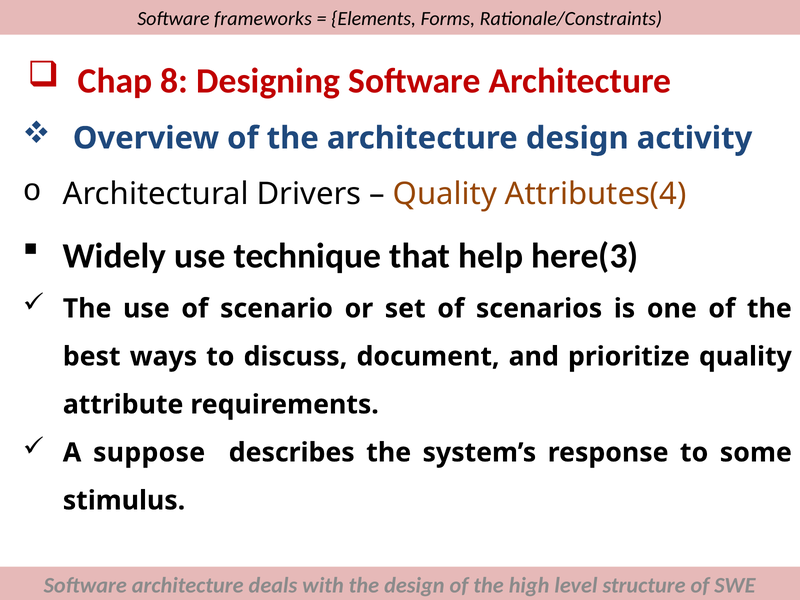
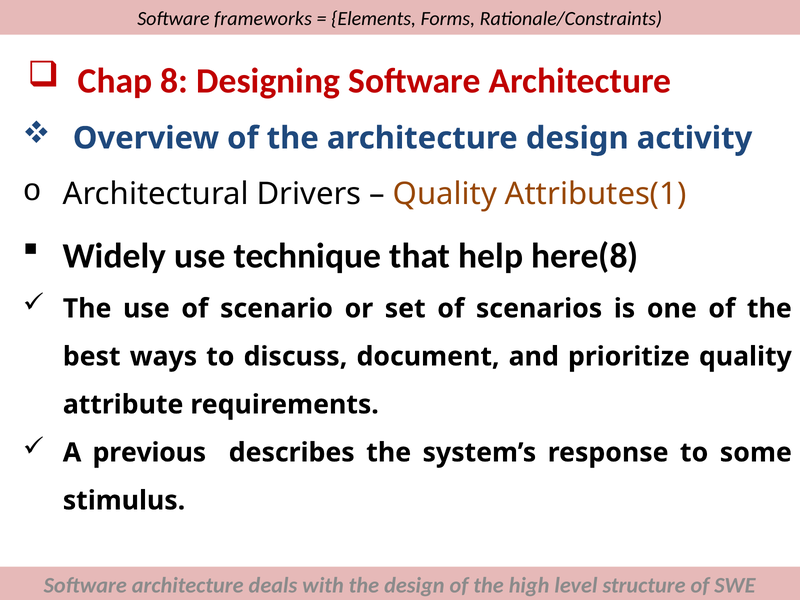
Attributes(4: Attributes(4 -> Attributes(1
here(3: here(3 -> here(8
suppose: suppose -> previous
